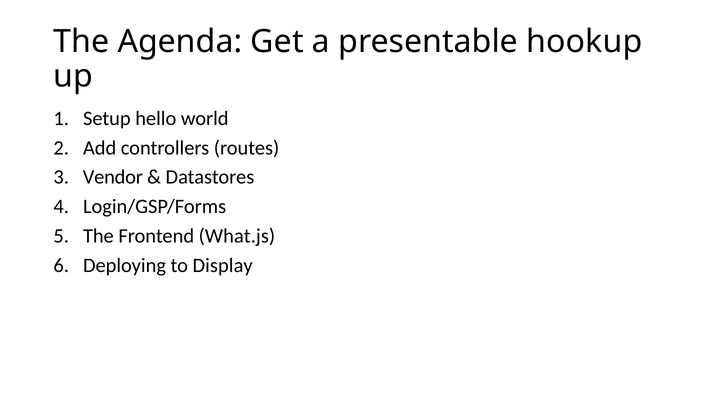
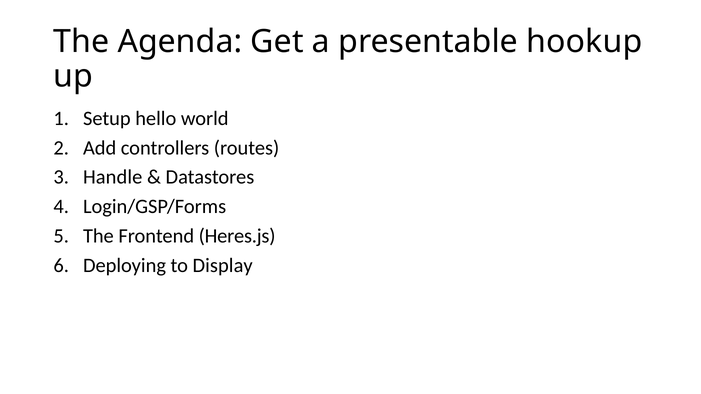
Vendor: Vendor -> Handle
What.js: What.js -> Heres.js
